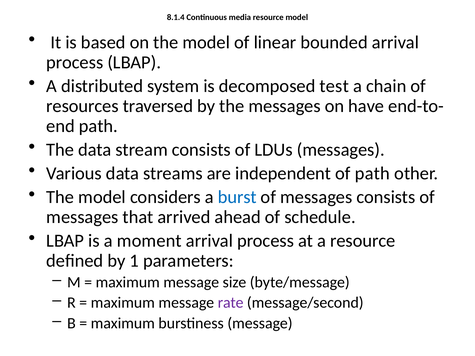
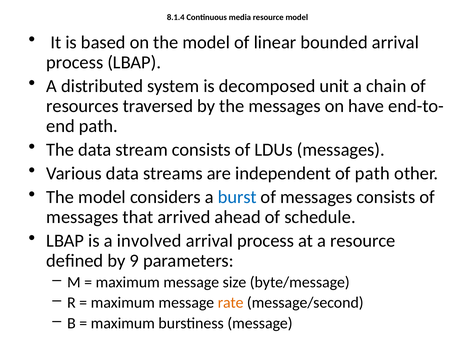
test: test -> unit
moment: moment -> involved
1: 1 -> 9
rate colour: purple -> orange
